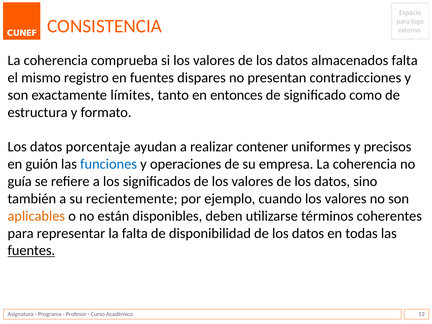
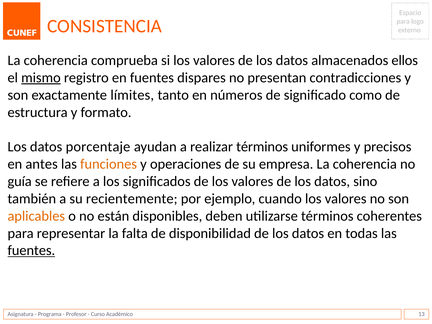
almacenados falta: falta -> ellos
mismo underline: none -> present
entonces: entonces -> números
realizar contener: contener -> términos
guión: guión -> antes
funciones colour: blue -> orange
